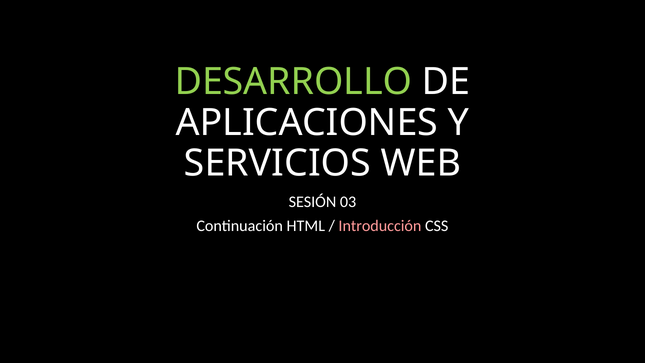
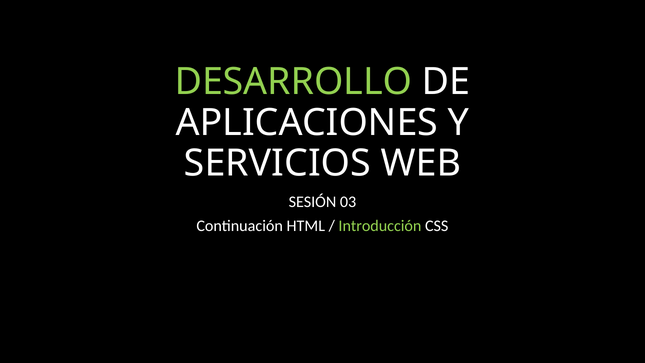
Introducción colour: pink -> light green
